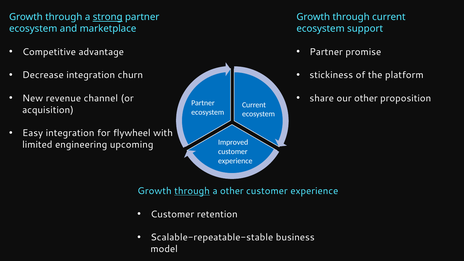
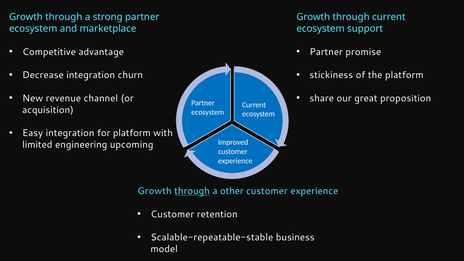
strong underline: present -> none
our other: other -> great
for flywheel: flywheel -> platform
